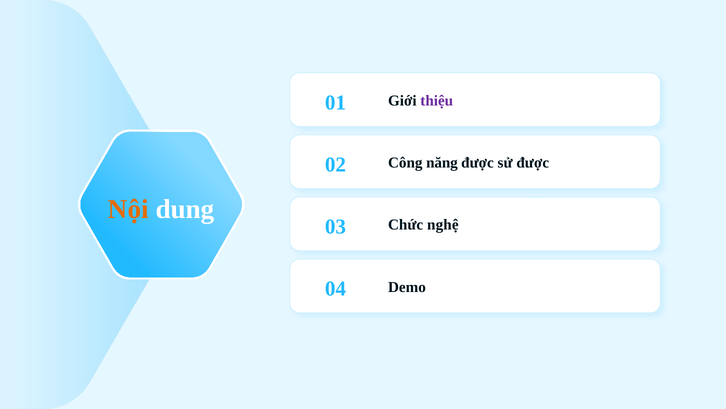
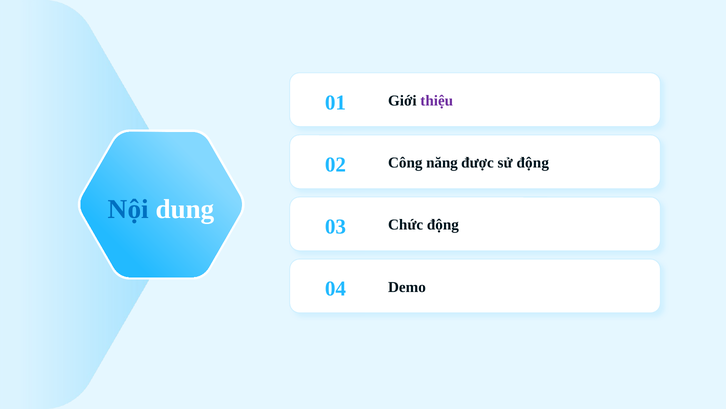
sử được: được -> động
Nội colour: orange -> blue
Chức nghệ: nghệ -> động
